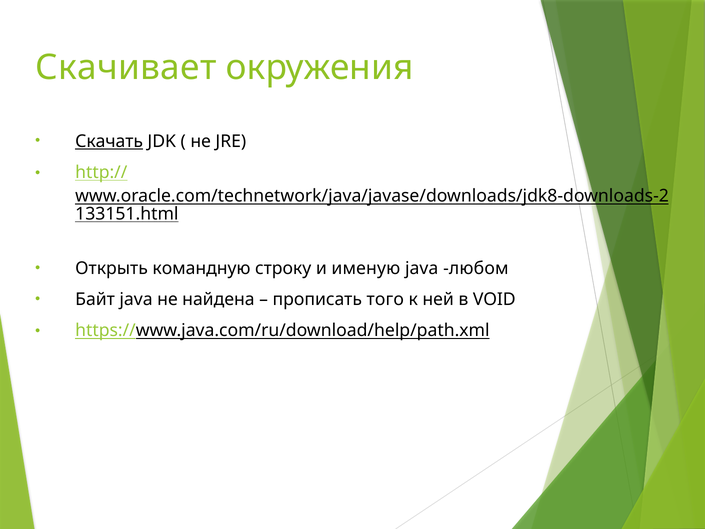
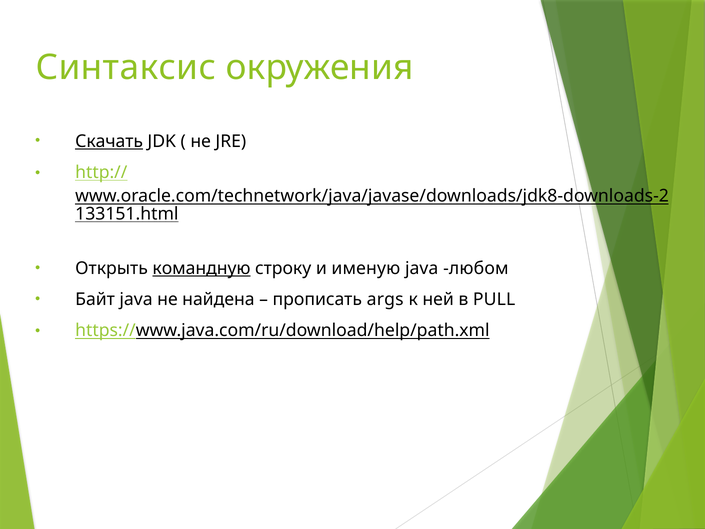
Скачивает: Скачивает -> Синтаксис
командную underline: none -> present
того: того -> args
VOID: VOID -> PULL
